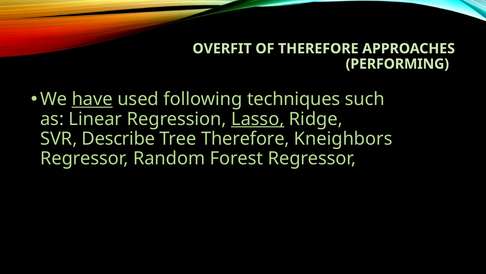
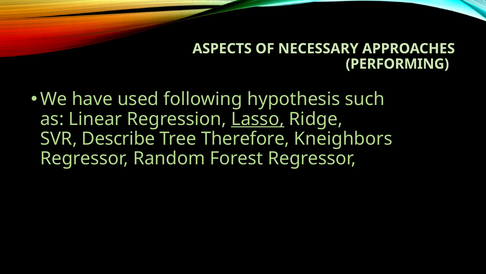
OVERFIT: OVERFIT -> ASPECTS
OF THEREFORE: THEREFORE -> NECESSARY
have underline: present -> none
techniques: techniques -> hypothesis
